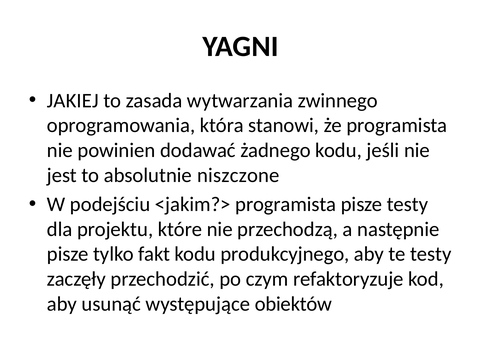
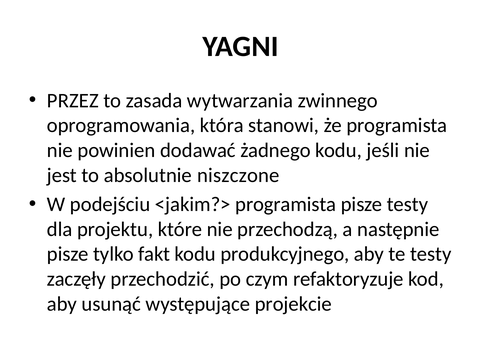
JAKIEJ: JAKIEJ -> PRZEZ
obiektów: obiektów -> projekcie
